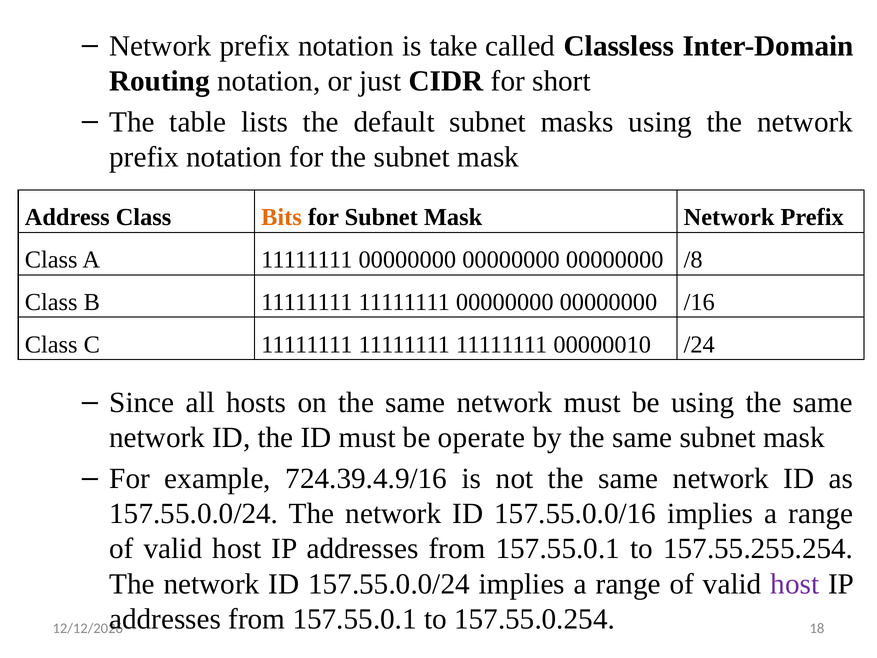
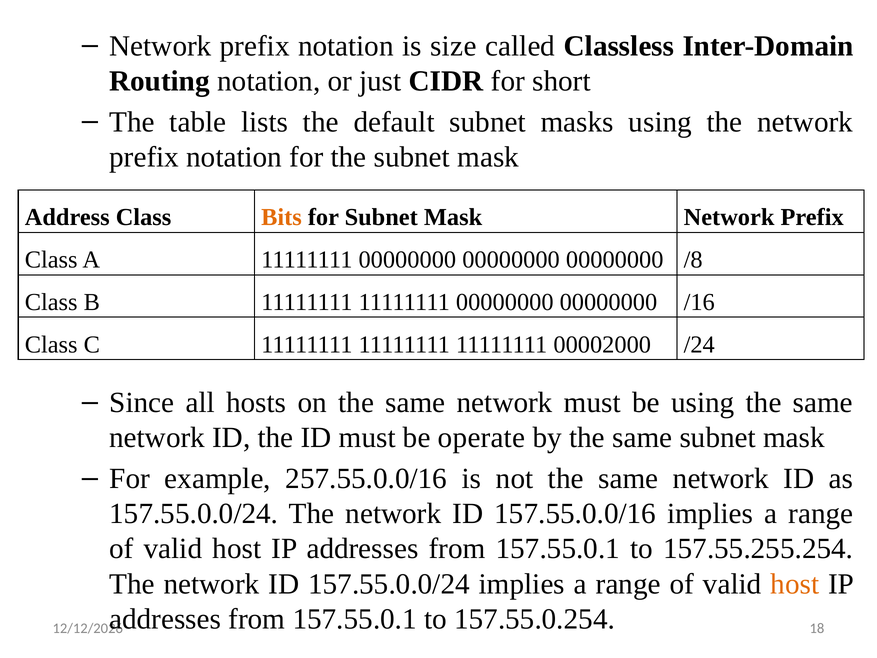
take: take -> size
00000010: 00000010 -> 00002000
724.39.4.9/16: 724.39.4.9/16 -> 257.55.0.0/16
host at (795, 584) colour: purple -> orange
